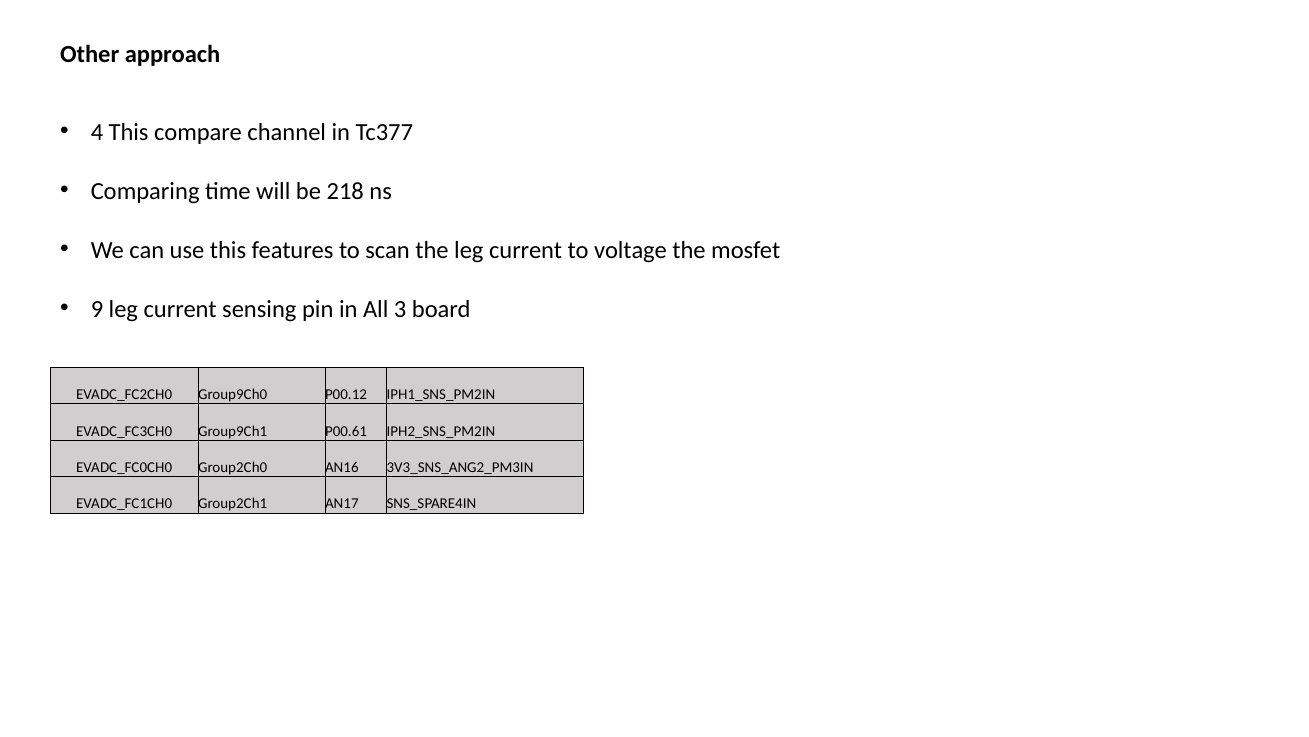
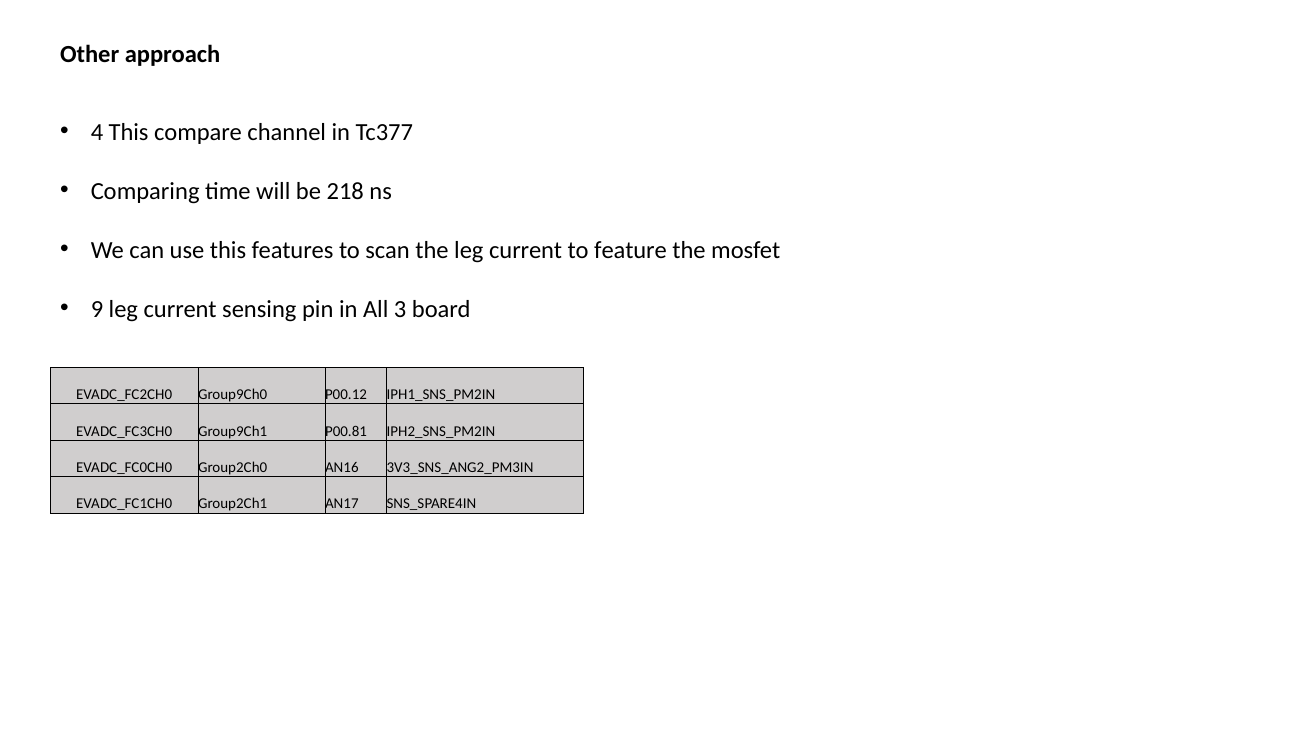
voltage: voltage -> feature
P00.61: P00.61 -> P00.81
